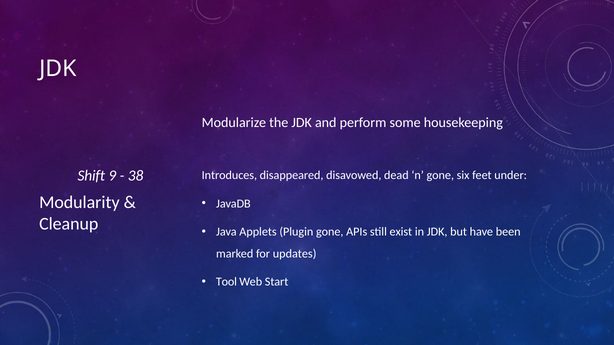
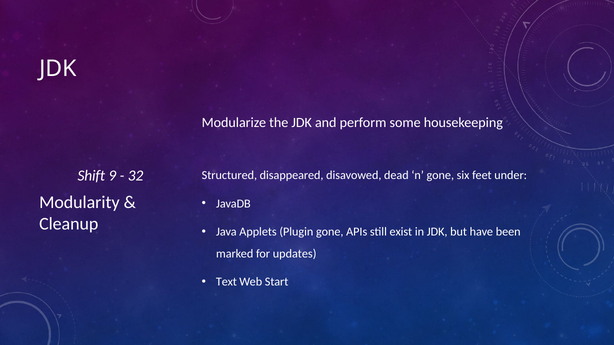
38: 38 -> 32
Introduces: Introduces -> Structured
Tool: Tool -> Text
